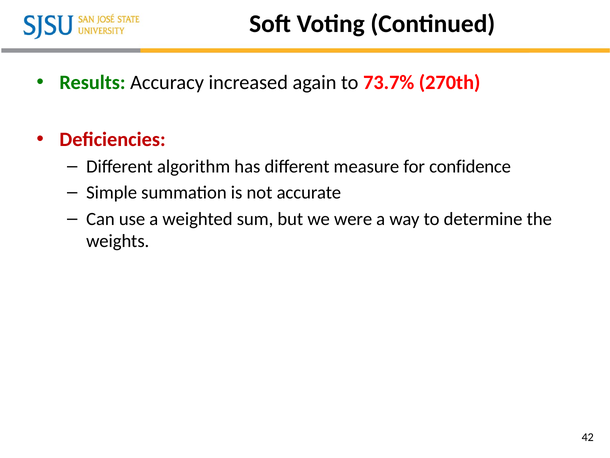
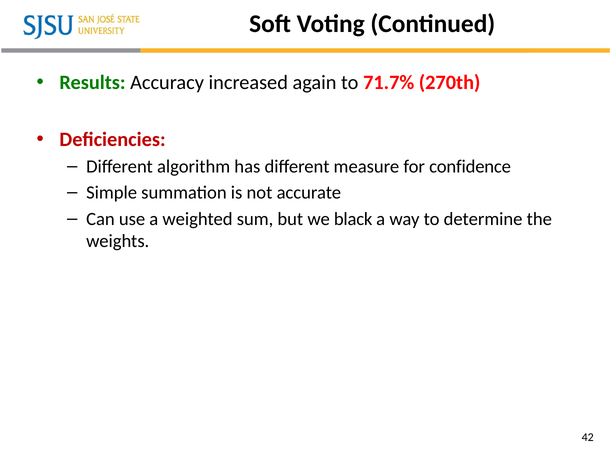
73.7%: 73.7% -> 71.7%
were: were -> black
